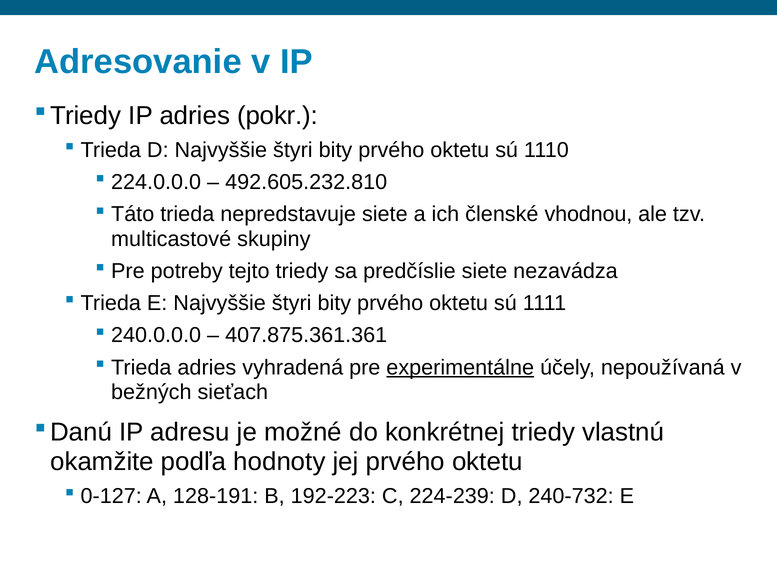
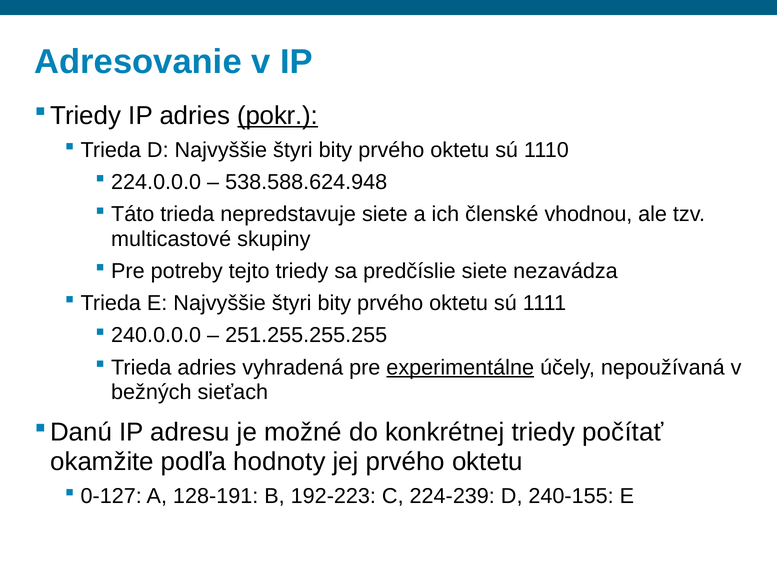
pokr underline: none -> present
492.605.232.810: 492.605.232.810 -> 538.588.624.948
407.875.361.361: 407.875.361.361 -> 251.255.255.255
vlastnú: vlastnú -> počítať
240-732: 240-732 -> 240-155
